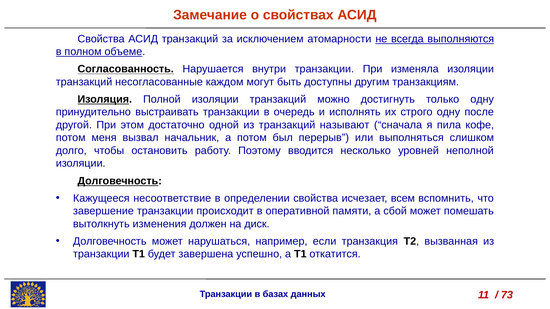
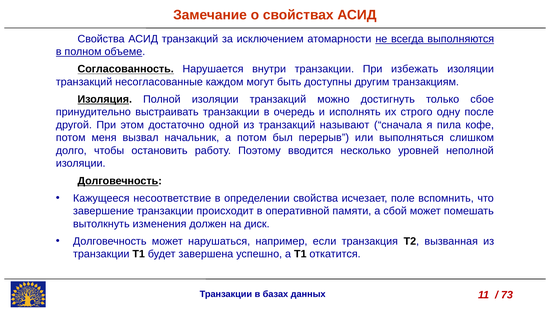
изменяла: изменяла -> избежать
только одну: одну -> сбое
всем: всем -> поле
